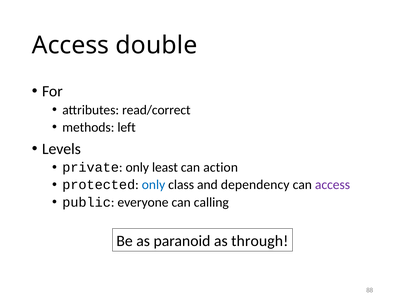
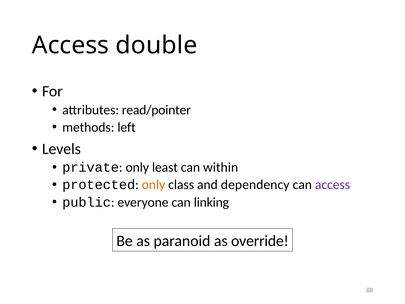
read/correct: read/correct -> read/pointer
action: action -> within
only at (154, 185) colour: blue -> orange
calling: calling -> linking
through: through -> override
